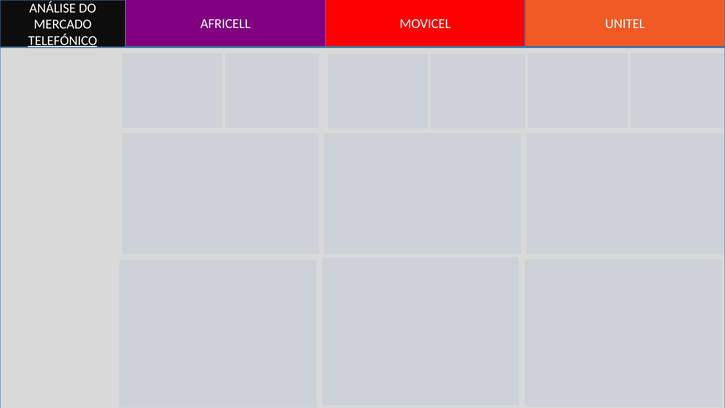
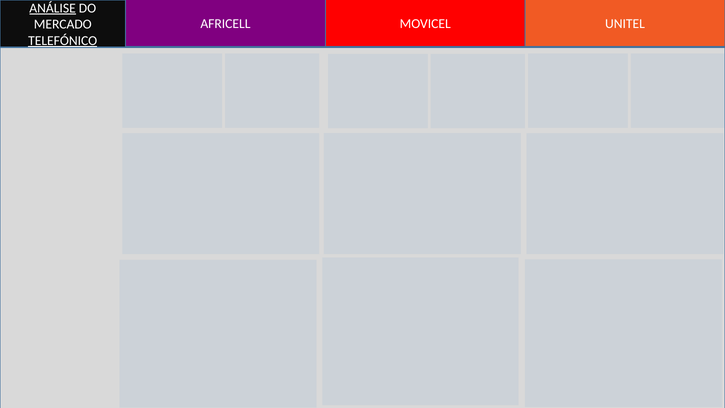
ANÁLISE underline: none -> present
